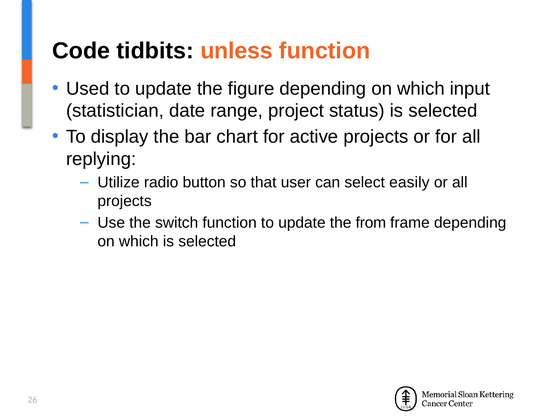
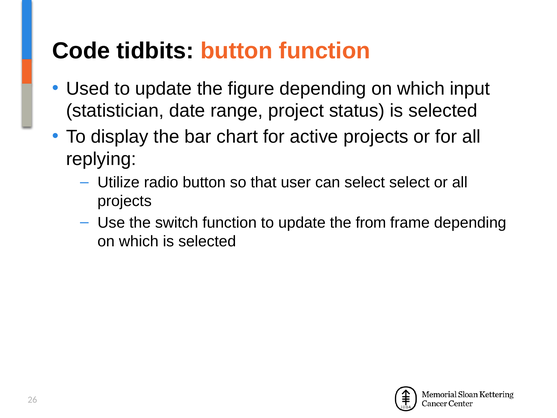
tidbits unless: unless -> button
select easily: easily -> select
